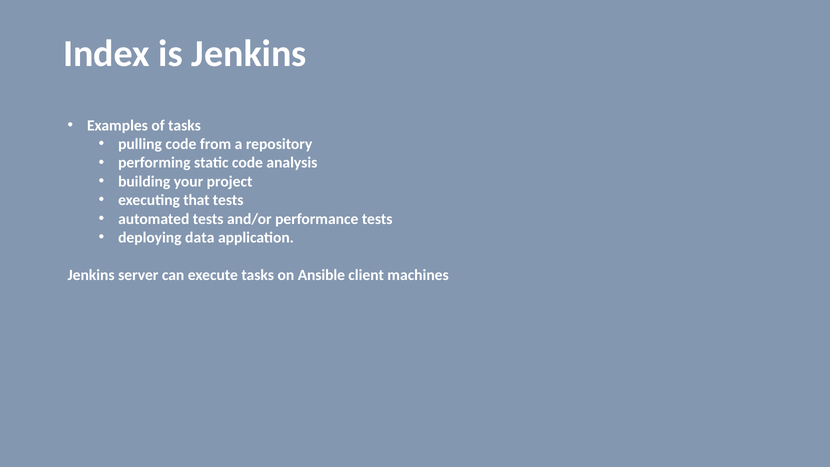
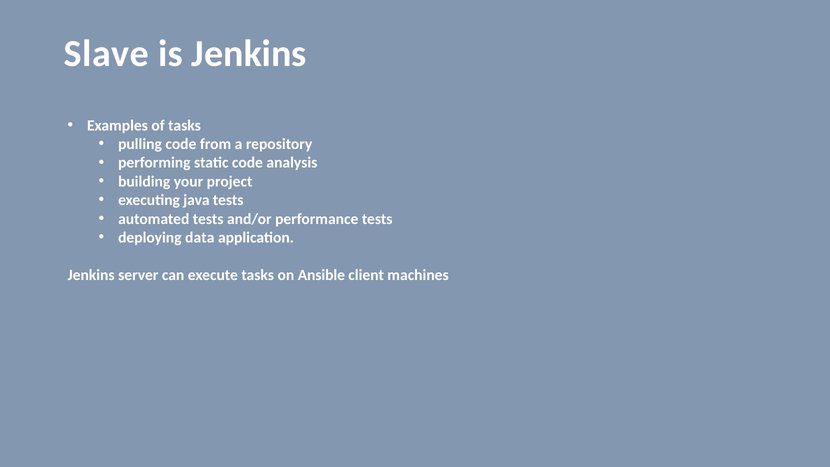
Index: Index -> Slave
that: that -> java
